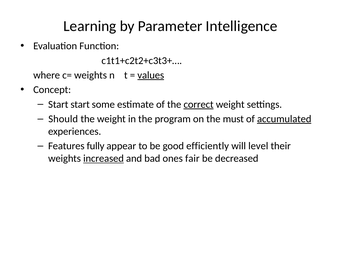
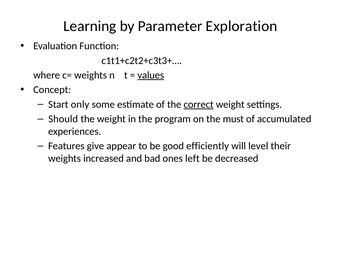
Intelligence: Intelligence -> Exploration
Start start: start -> only
accumulated underline: present -> none
fully: fully -> give
increased underline: present -> none
fair: fair -> left
